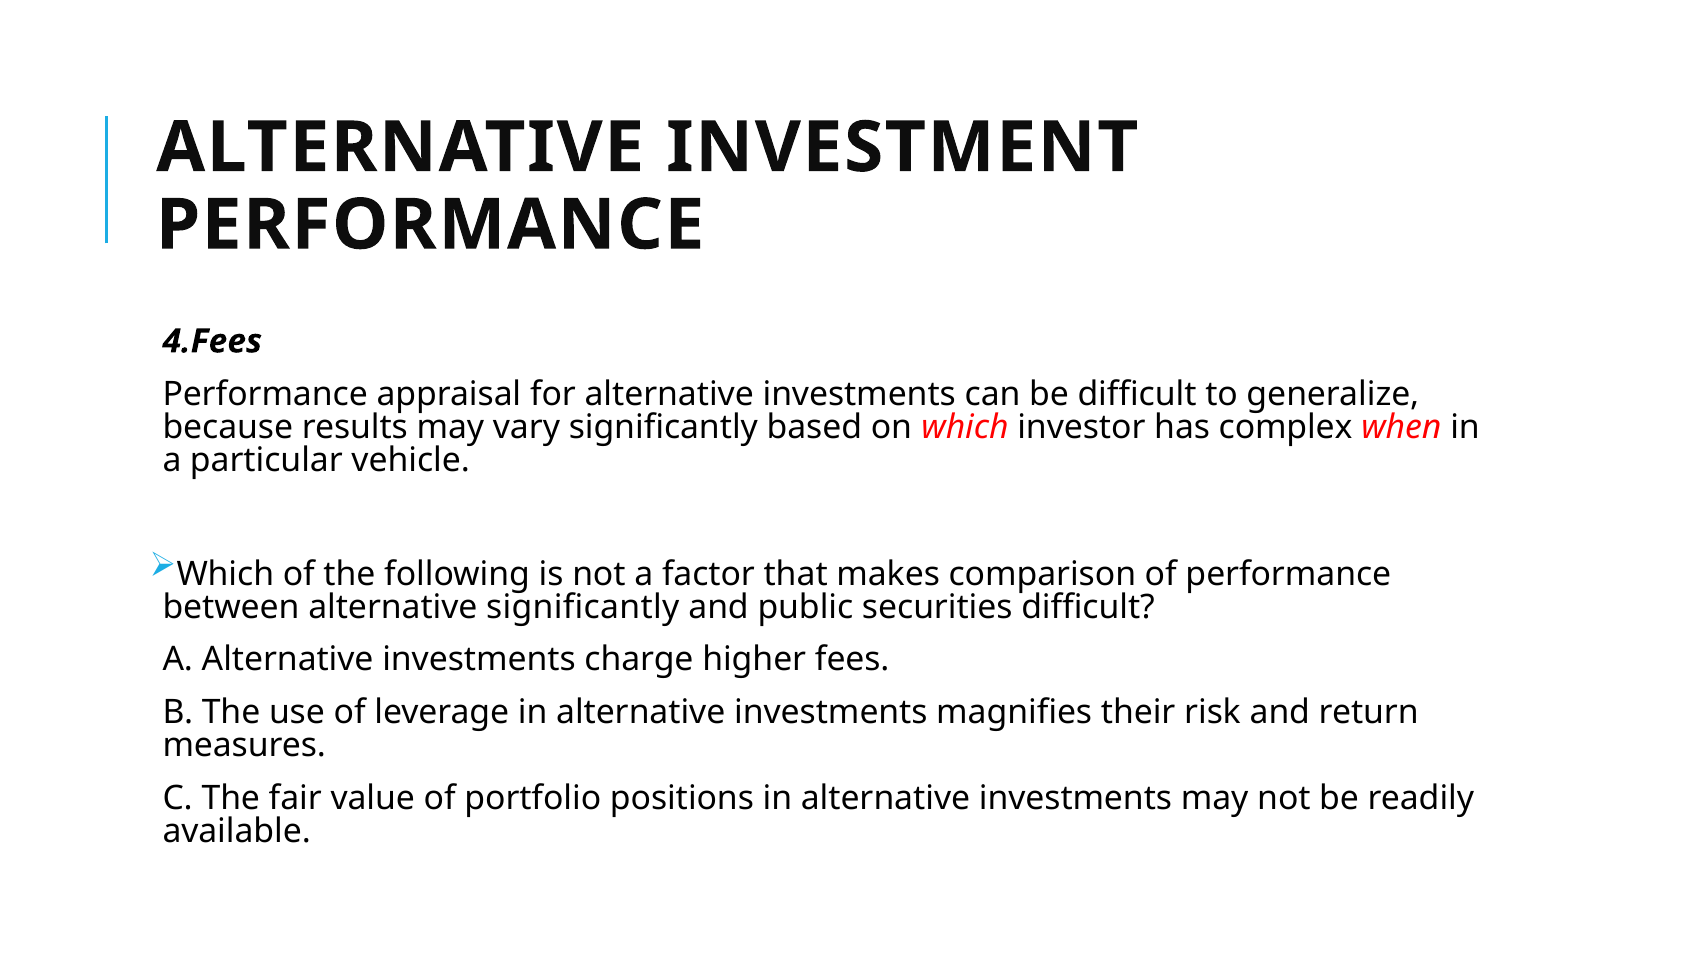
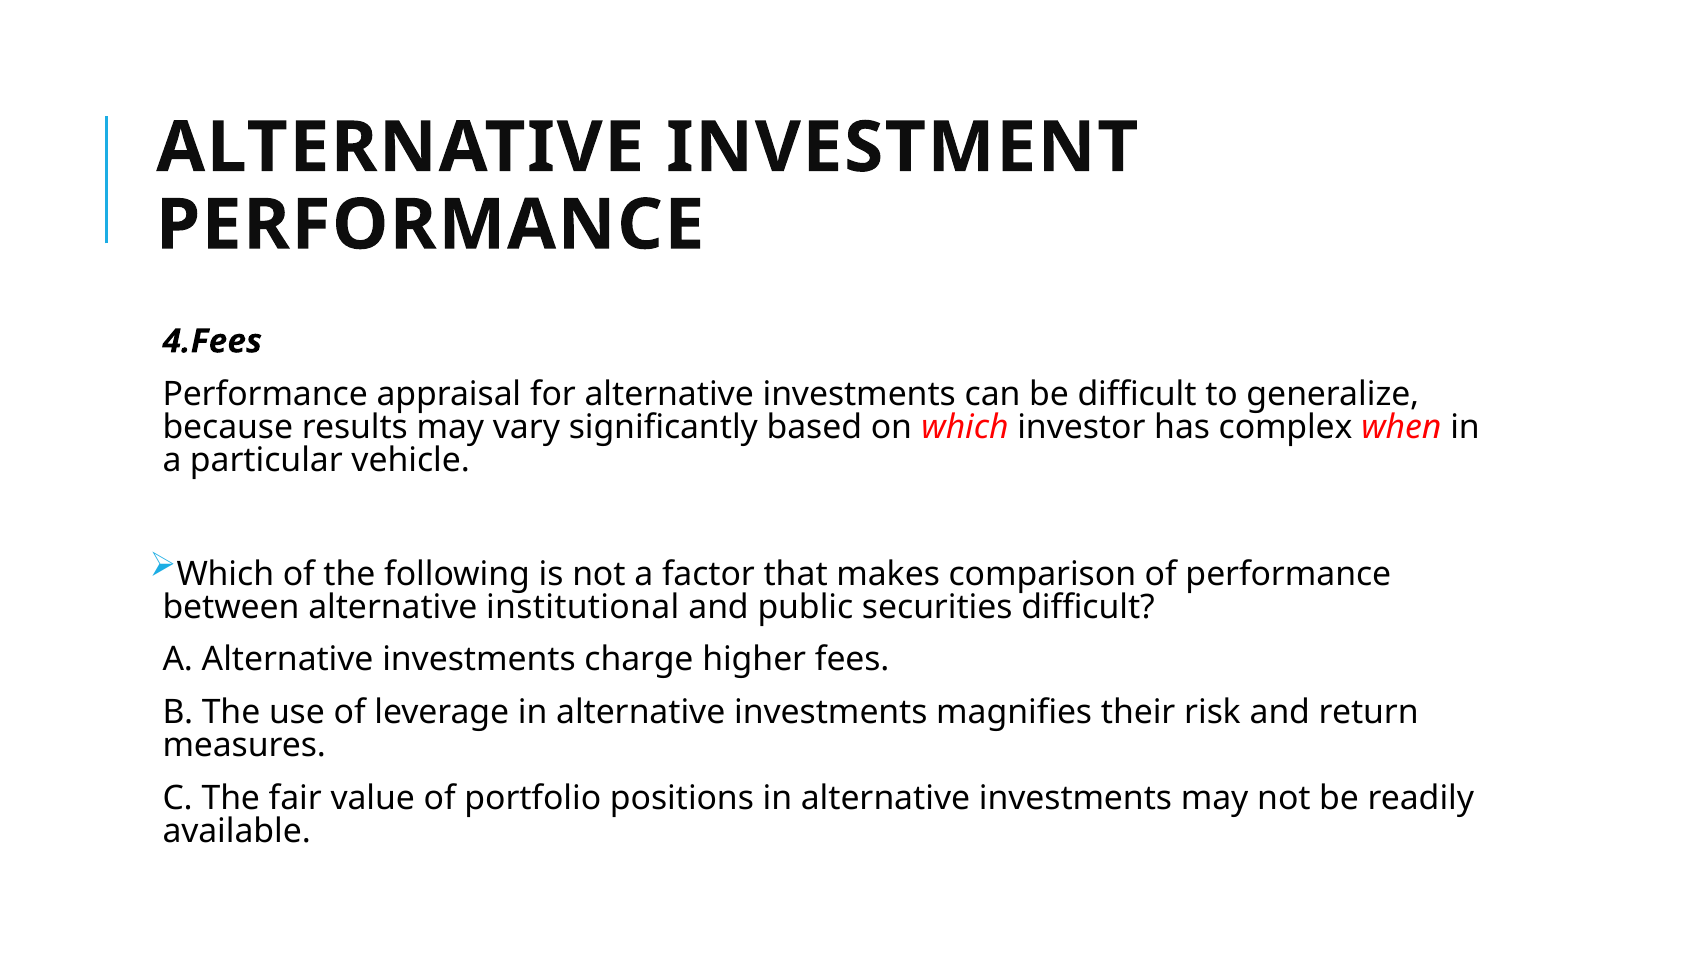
alternative significantly: significantly -> institutional
